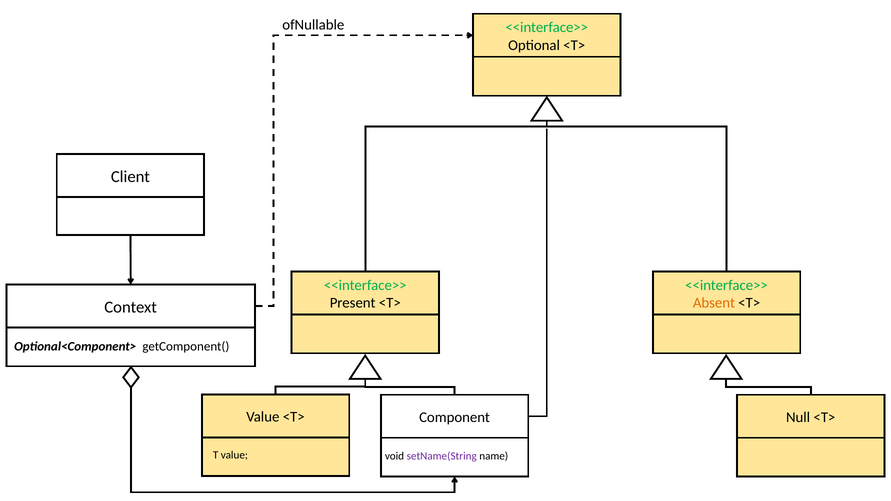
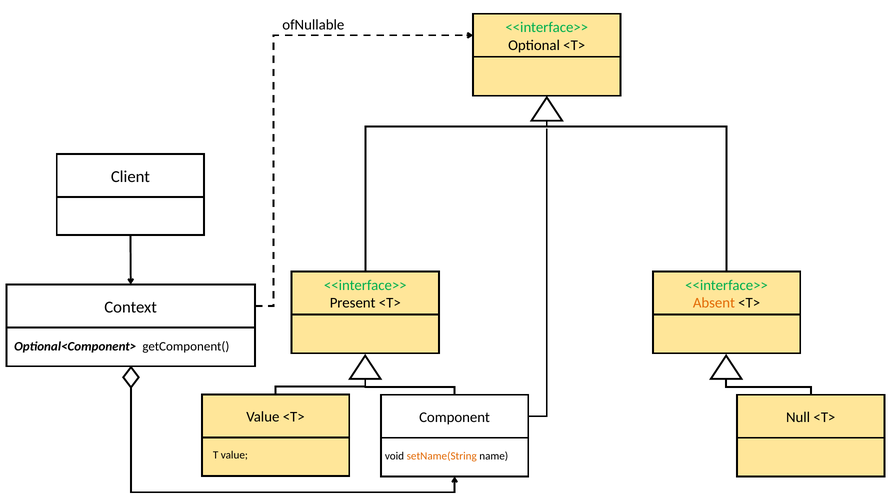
setName(String colour: purple -> orange
